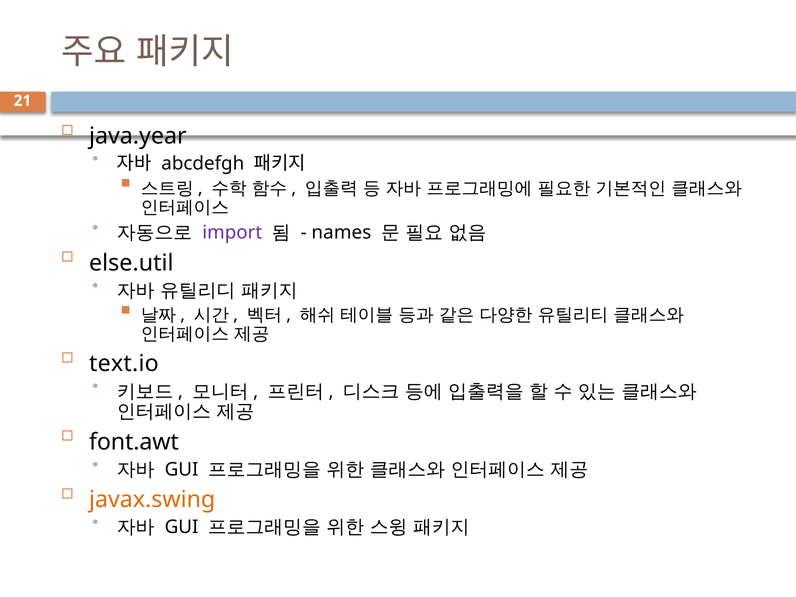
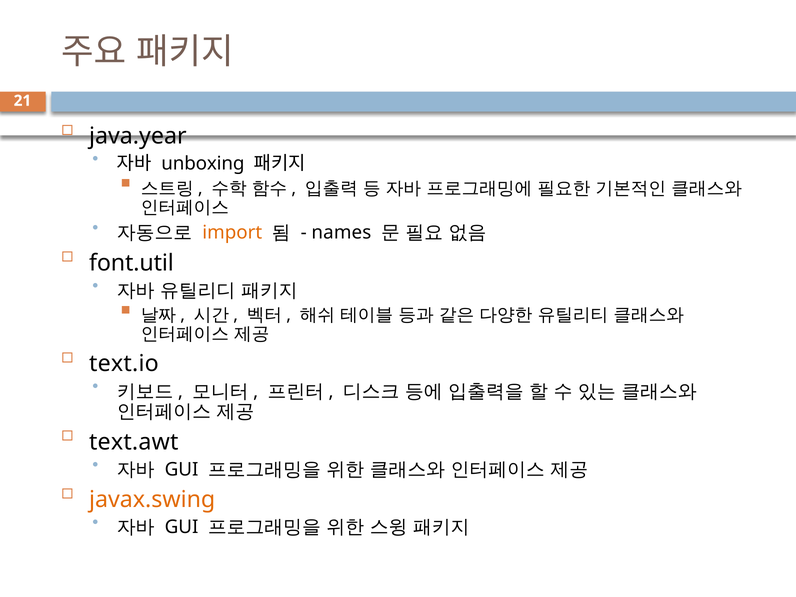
abcdefgh: abcdefgh -> unboxing
import colour: purple -> orange
else.util: else.util -> font.util
font.awt: font.awt -> text.awt
